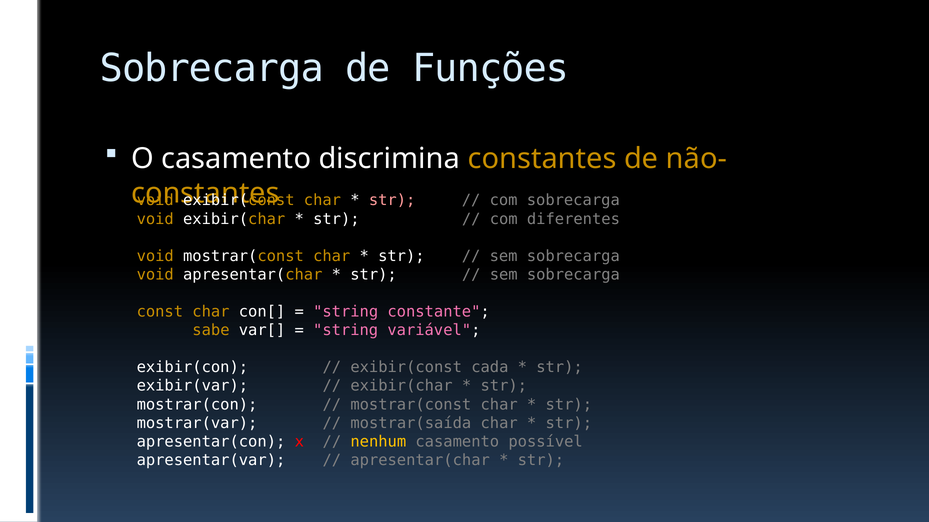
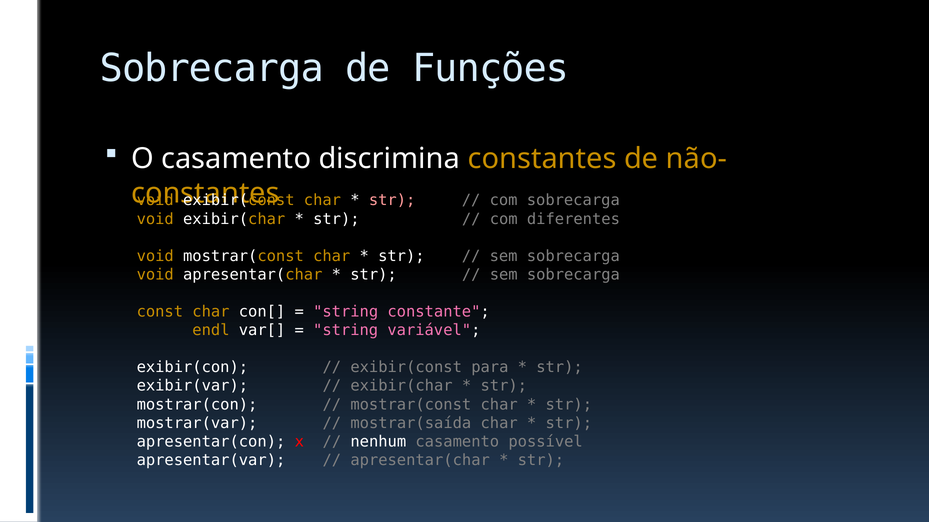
sabe: sabe -> endl
cada: cada -> para
nenhum colour: yellow -> white
